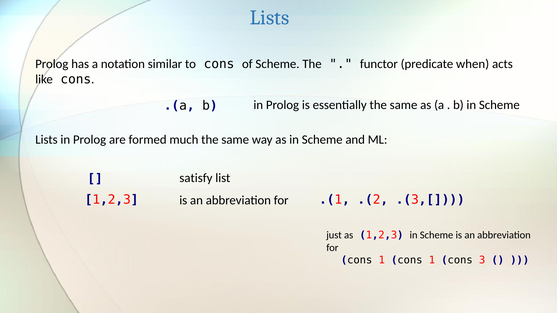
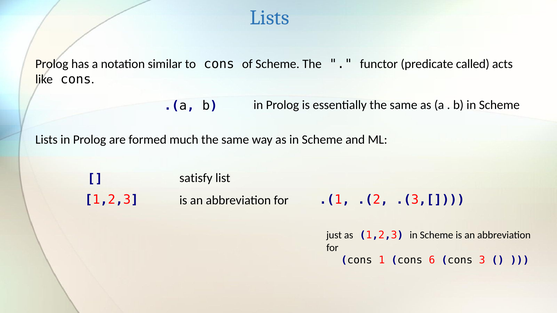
when: when -> called
1 cons 1: 1 -> 6
